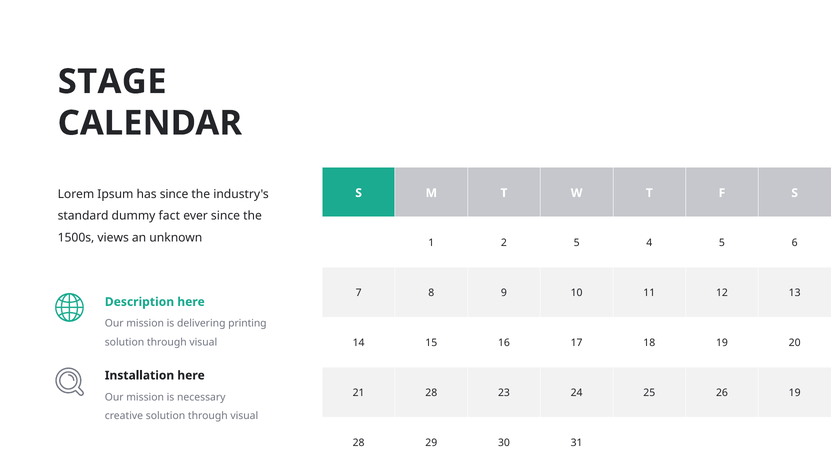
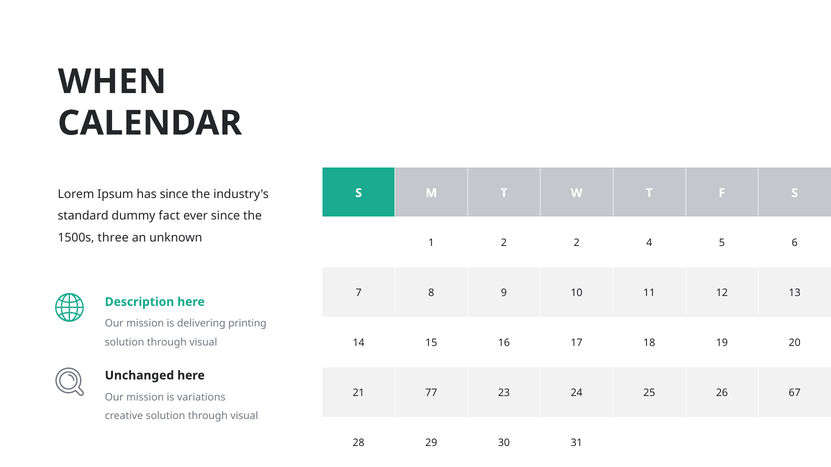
STAGE: STAGE -> WHEN
views: views -> three
2 5: 5 -> 2
Installation: Installation -> Unchanged
21 28: 28 -> 77
26 19: 19 -> 67
necessary: necessary -> variations
